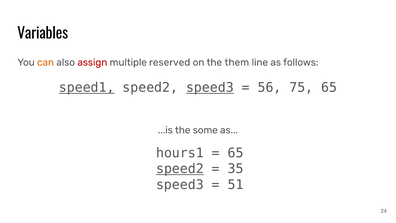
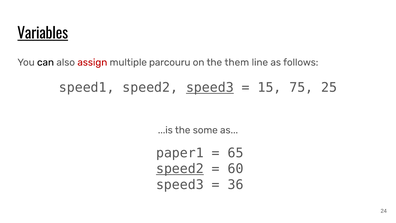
Variables underline: none -> present
can colour: orange -> black
reserved: reserved -> parcouru
speed1 underline: present -> none
56: 56 -> 15
75 65: 65 -> 25
hours1: hours1 -> paper1
35: 35 -> 60
51: 51 -> 36
